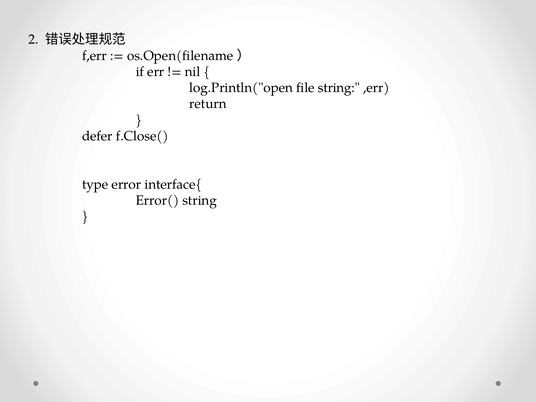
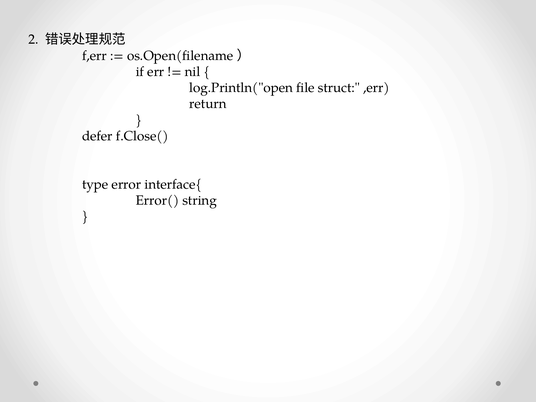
file string: string -> struct
